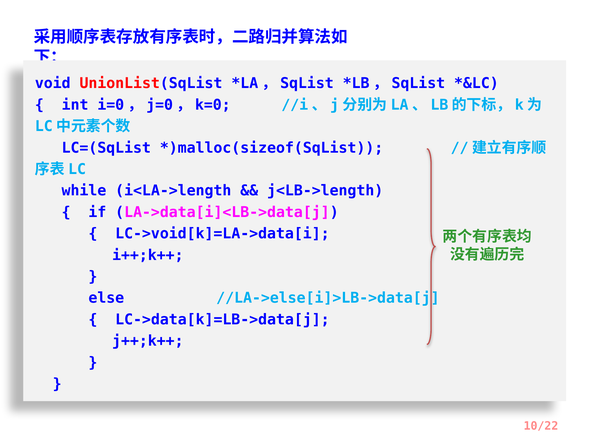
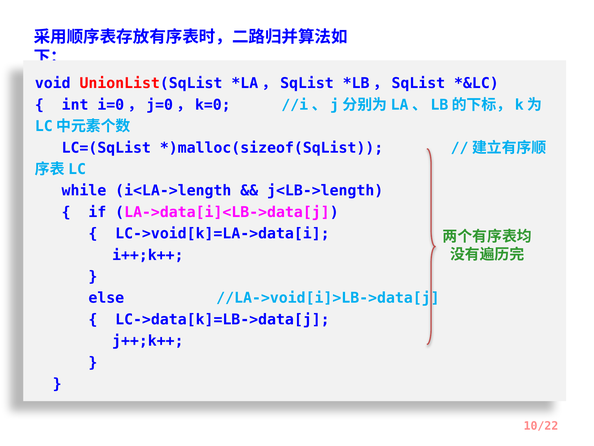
//LA->else[i]>LB->data[j: //LA->else[i]>LB->data[j -> //LA->void[i]>LB->data[j
